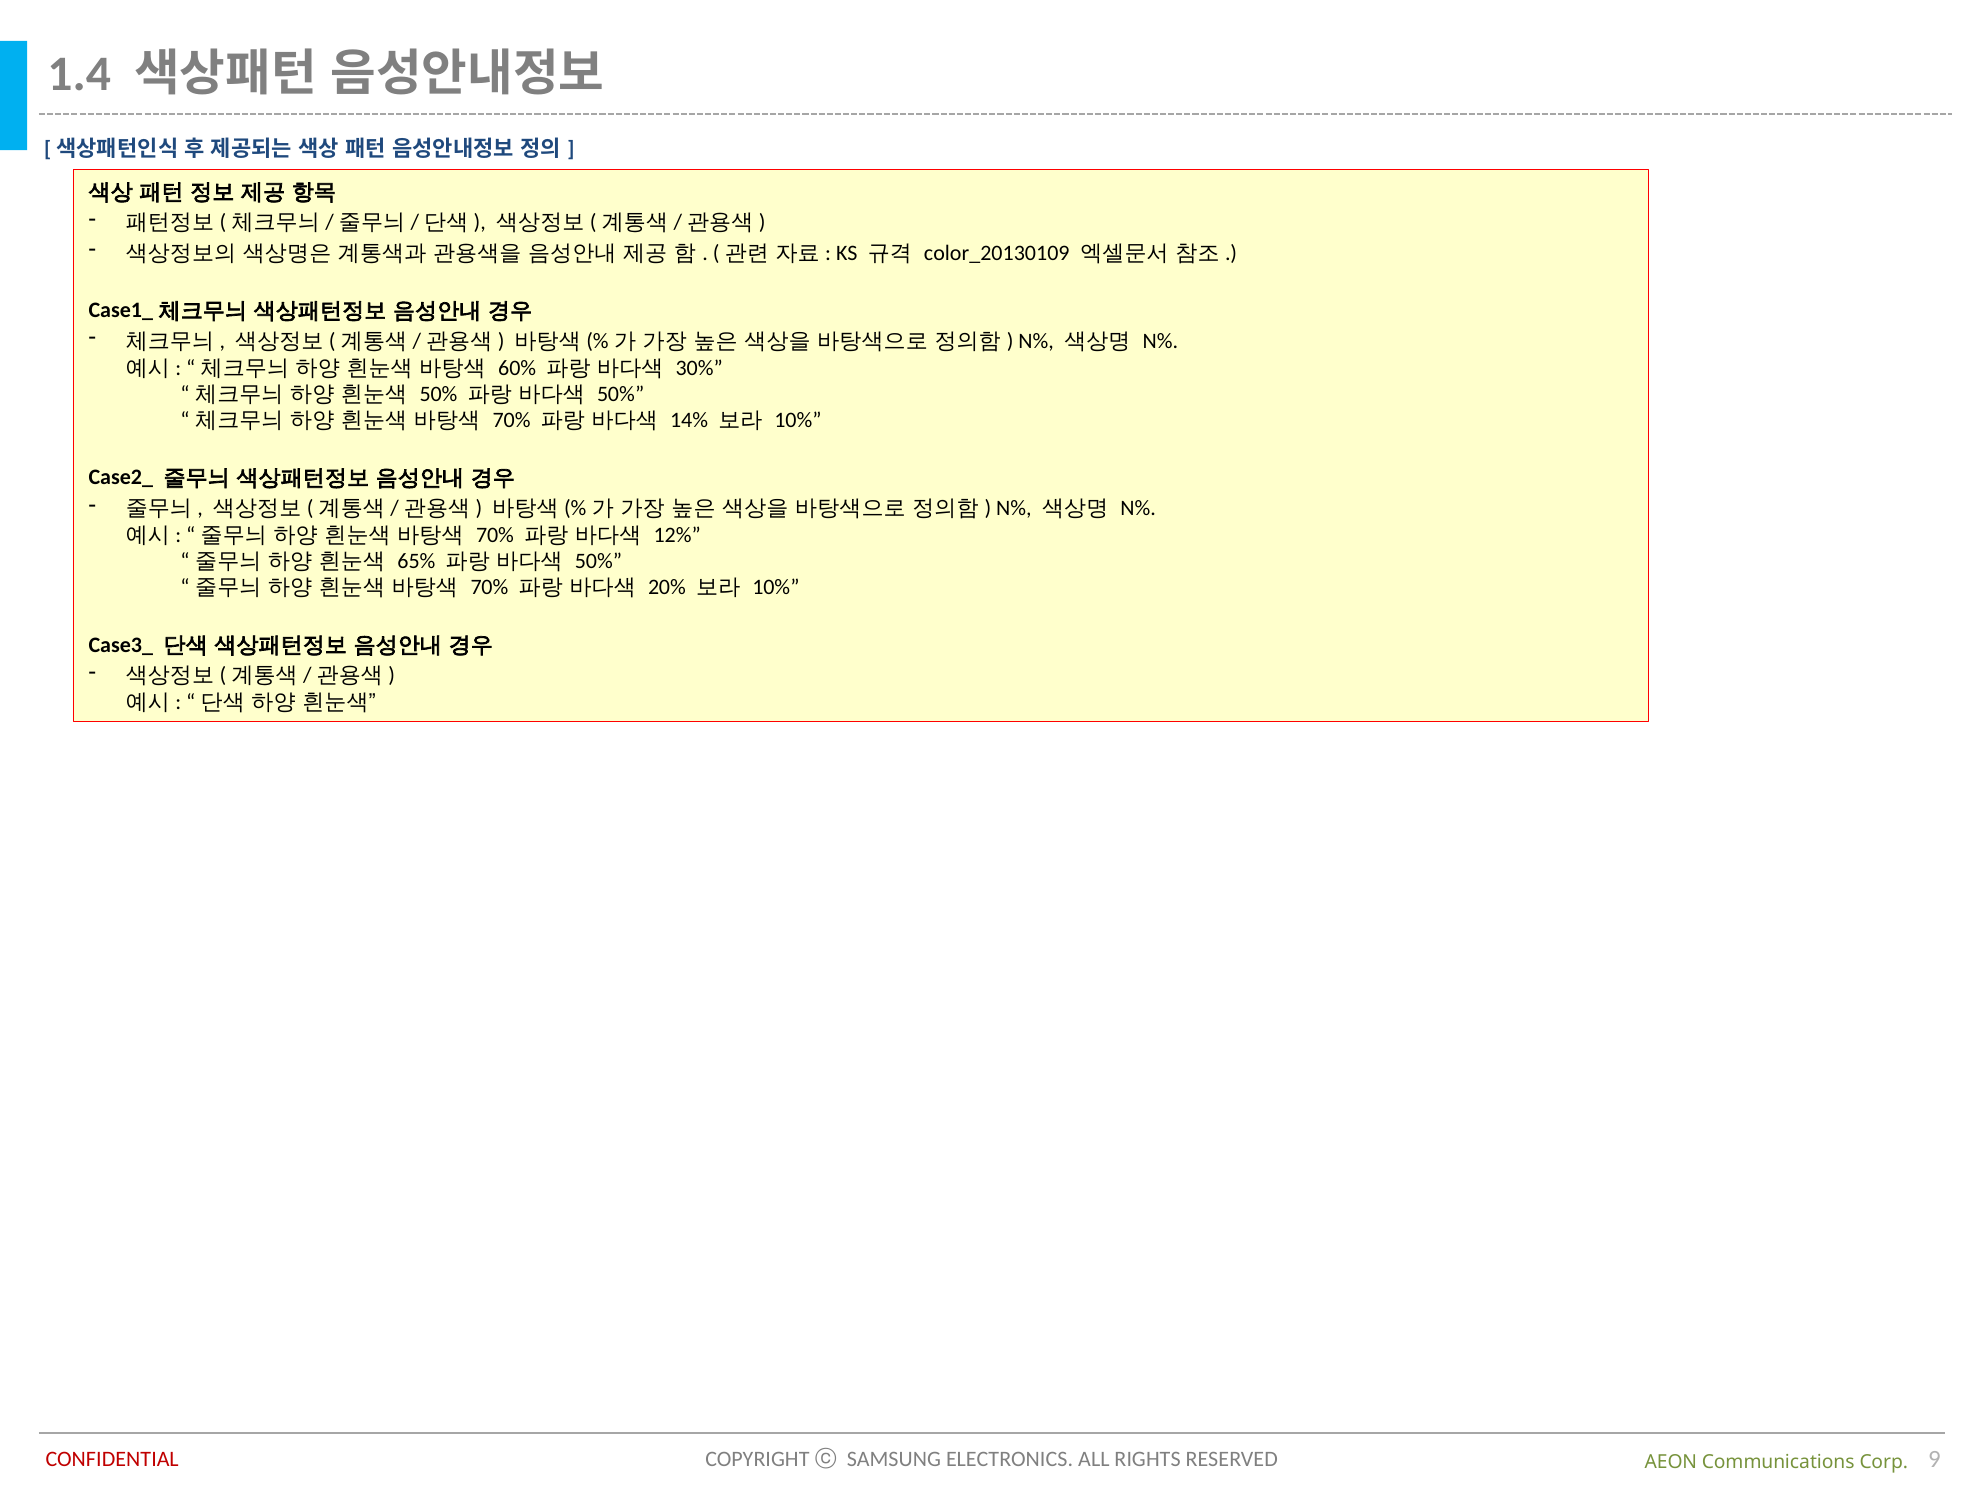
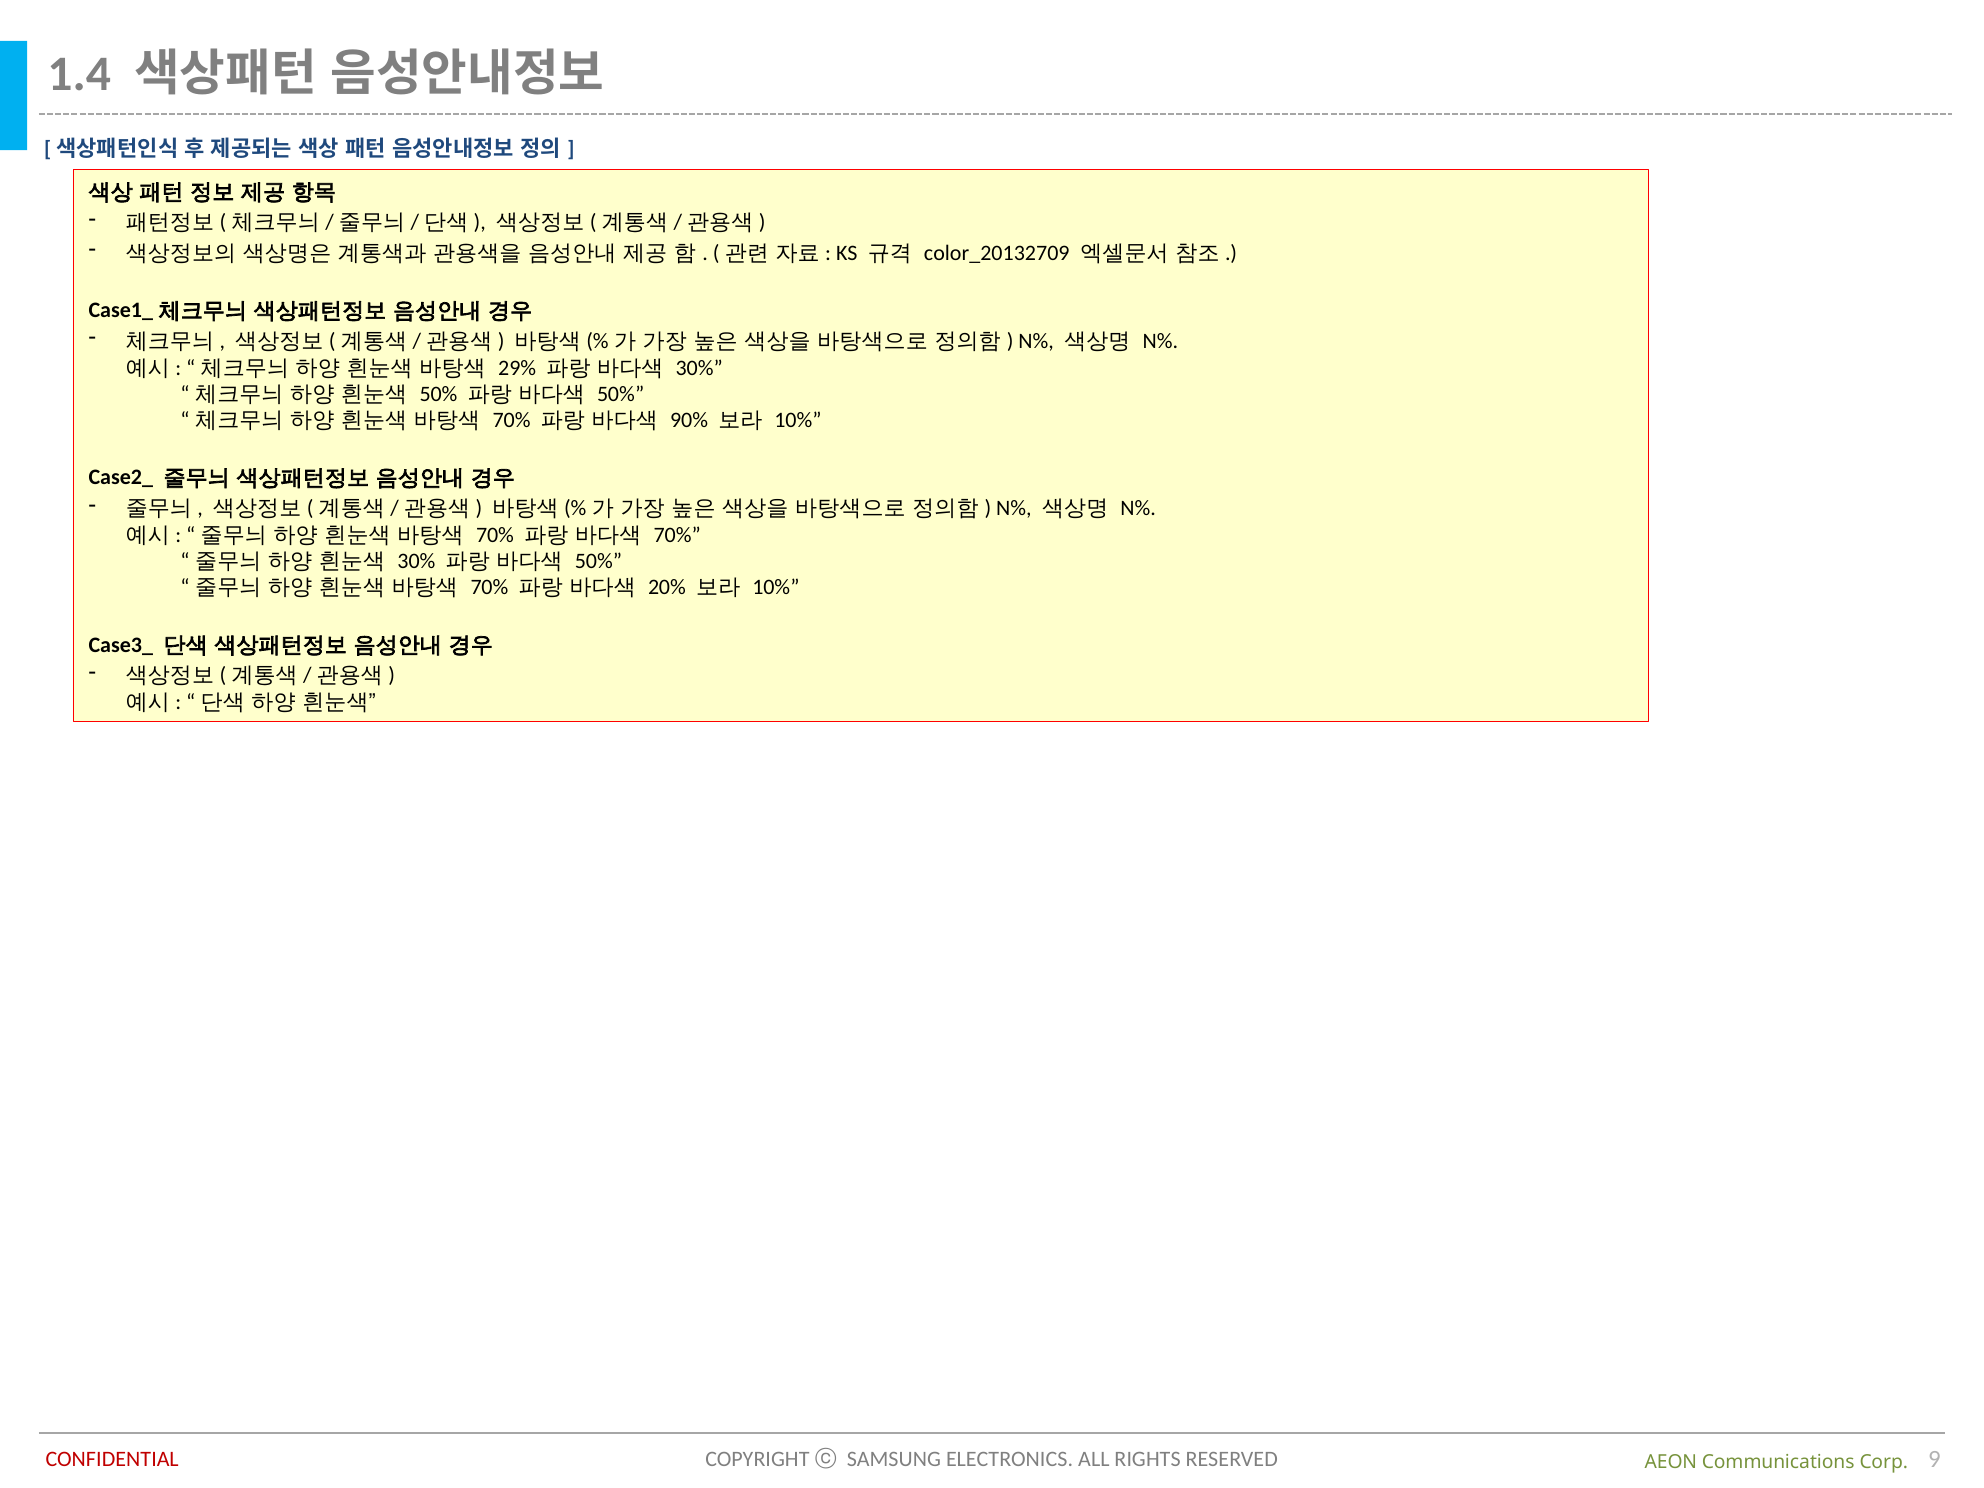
color_20130109: color_20130109 -> color_20132709
60%: 60% -> 29%
14%: 14% -> 90%
12% at (677, 535): 12% -> 70%
65% at (416, 561): 65% -> 30%
